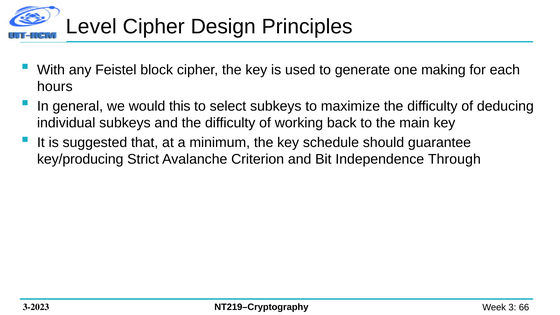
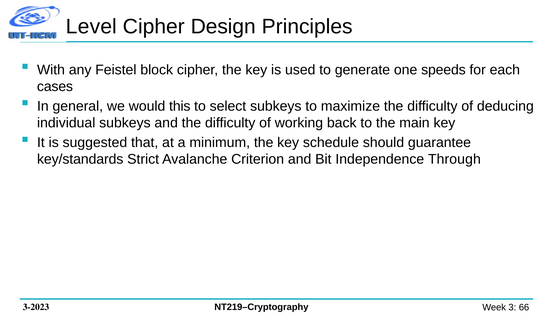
making: making -> speeds
hours: hours -> cases
key/producing: key/producing -> key/standards
